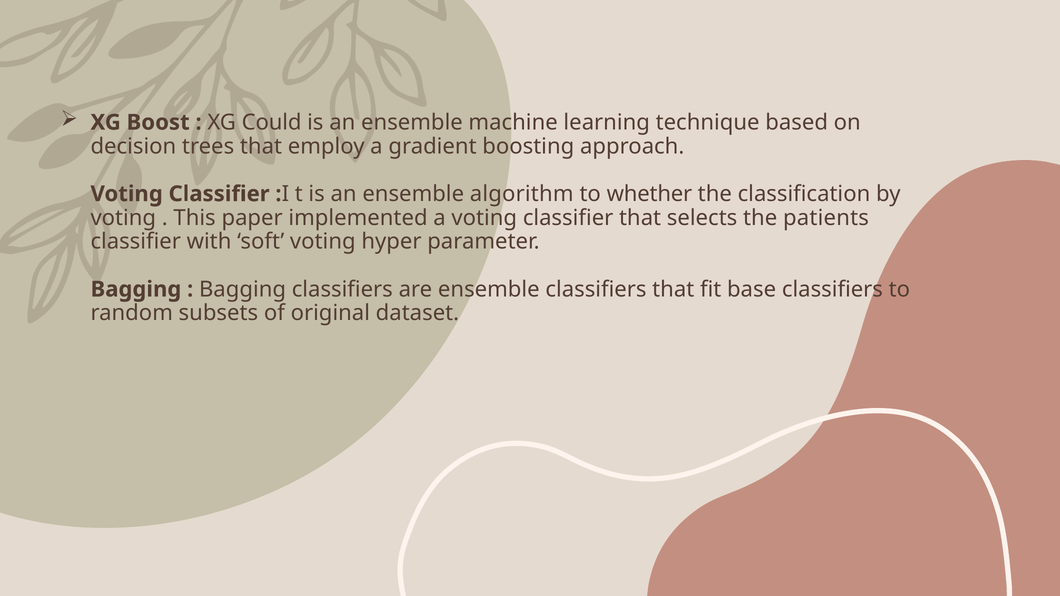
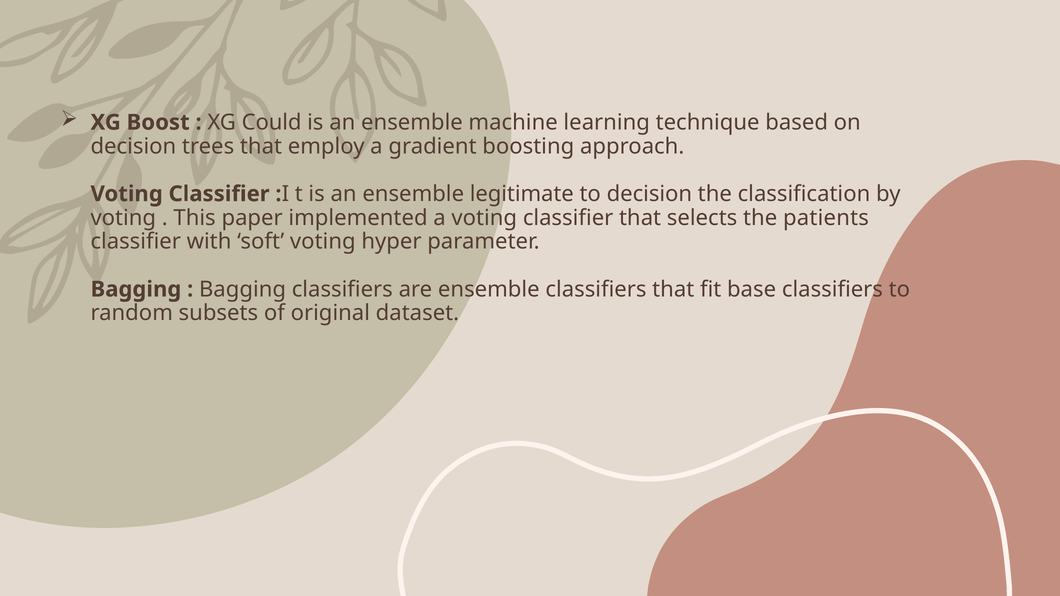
algorithm: algorithm -> legitimate
to whether: whether -> decision
